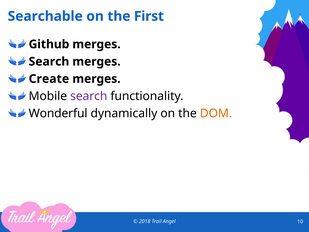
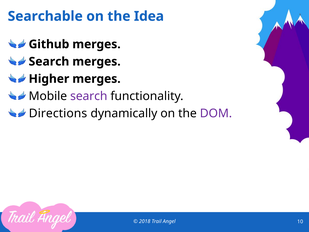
First: First -> Idea
Create: Create -> Higher
Wonderful: Wonderful -> Directions
DOM colour: orange -> purple
